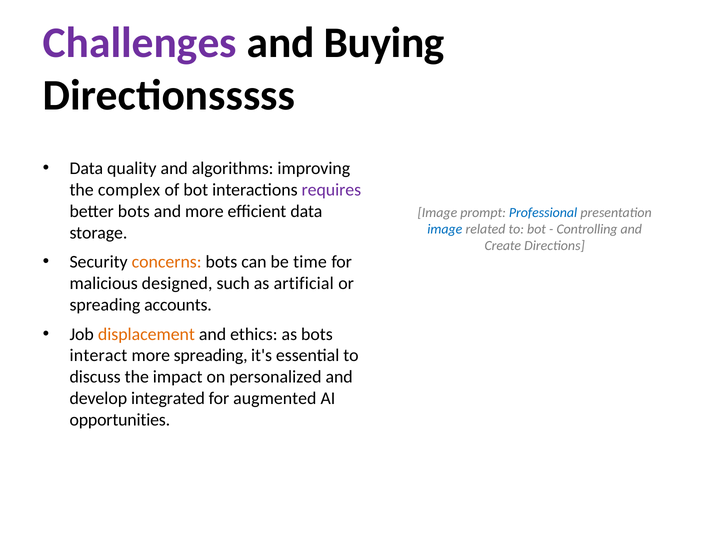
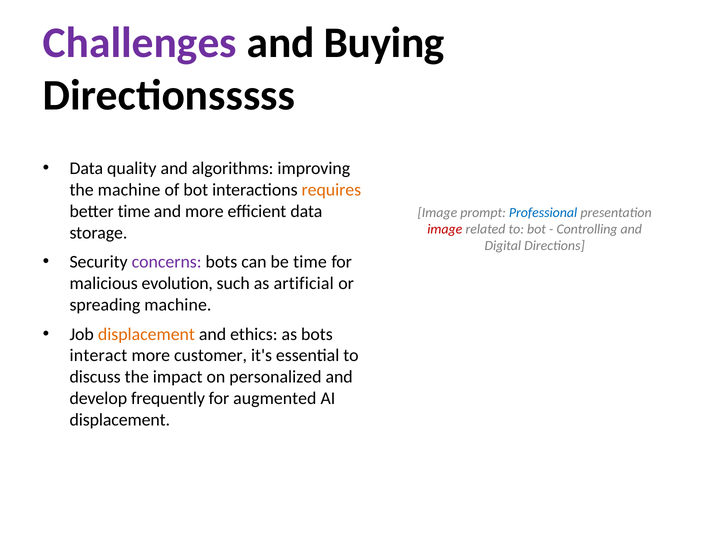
the complex: complex -> machine
requires colour: purple -> orange
better bots: bots -> time
image at (445, 229) colour: blue -> red
Create: Create -> Digital
concerns colour: orange -> purple
designed: designed -> evolution
spreading accounts: accounts -> machine
more spreading: spreading -> customer
integrated: integrated -> frequently
opportunities at (120, 420): opportunities -> displacement
